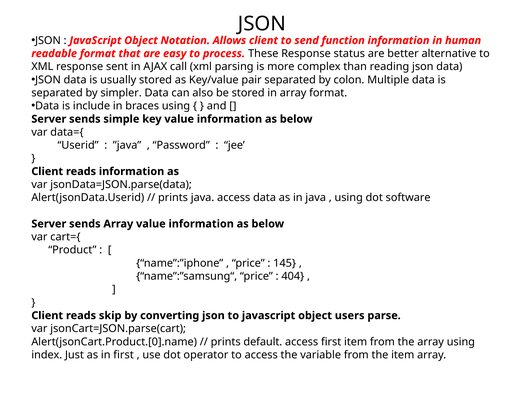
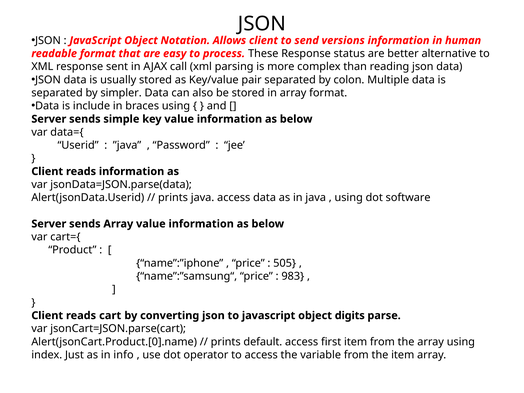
function: function -> versions
145: 145 -> 505
404: 404 -> 983
skip: skip -> cart
users: users -> digits
in first: first -> info
